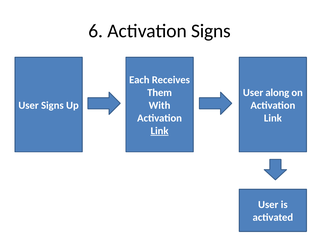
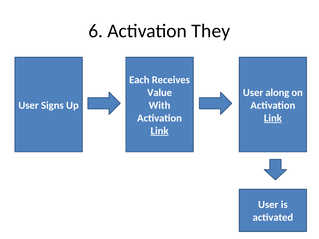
Activation Signs: Signs -> They
Them: Them -> Value
Link at (273, 118) underline: none -> present
